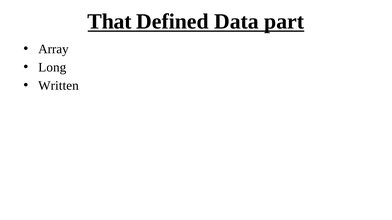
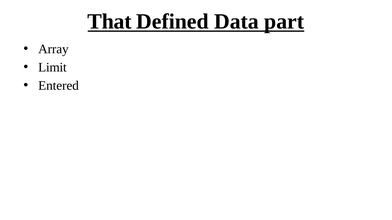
Long: Long -> Limit
Written: Written -> Entered
